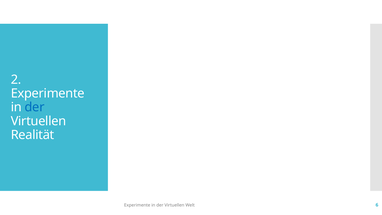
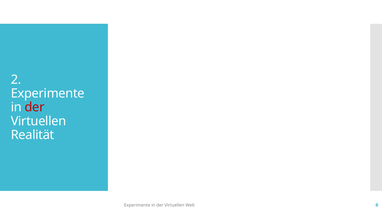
der at (35, 107) colour: blue -> red
